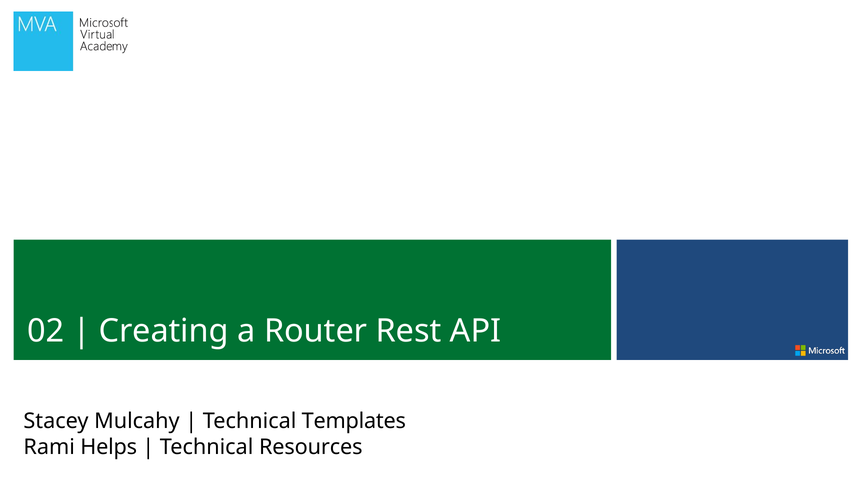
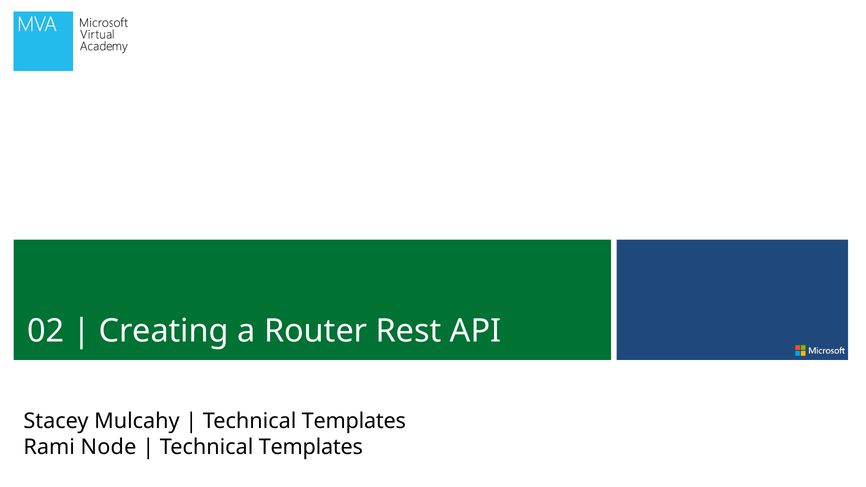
Helps: Helps -> Node
Resources at (311, 447): Resources -> Templates
